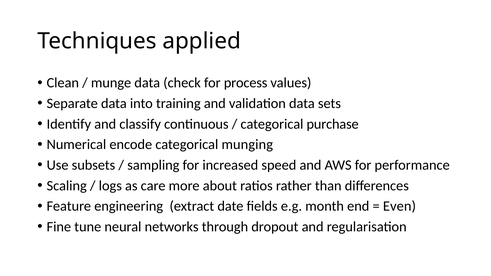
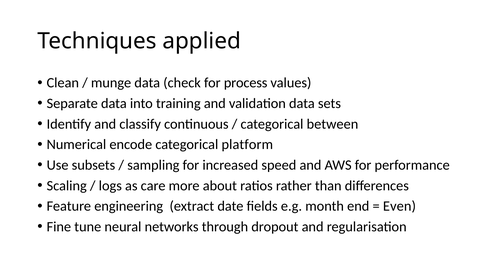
purchase: purchase -> between
munging: munging -> platform
